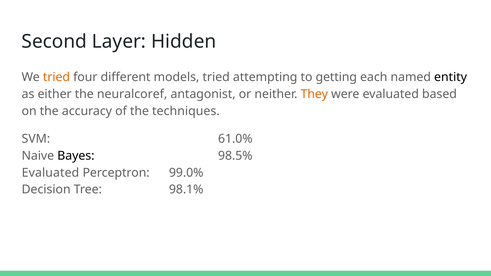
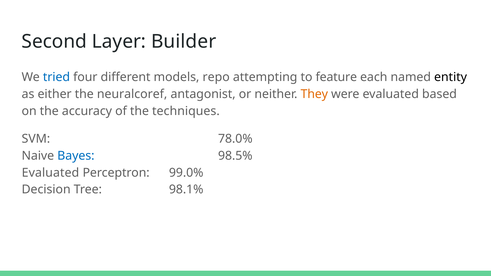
Hidden: Hidden -> Builder
tried at (56, 77) colour: orange -> blue
models tried: tried -> repo
getting: getting -> feature
61.0%: 61.0% -> 78.0%
Bayes colour: black -> blue
